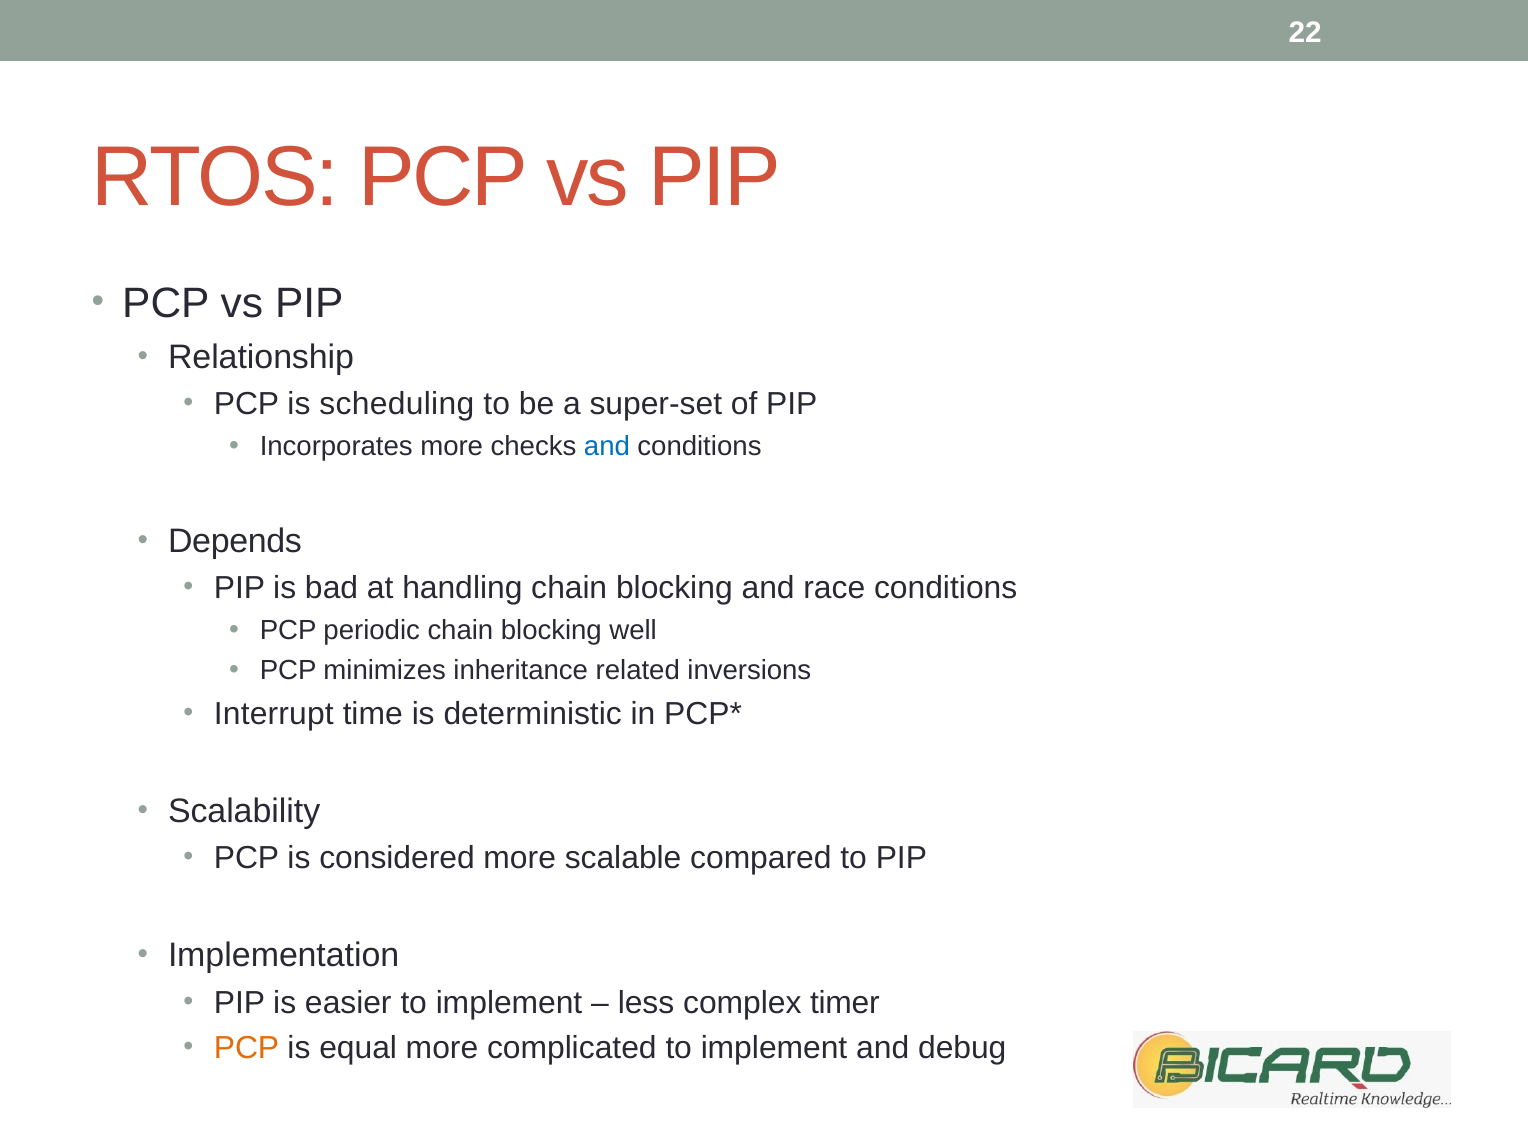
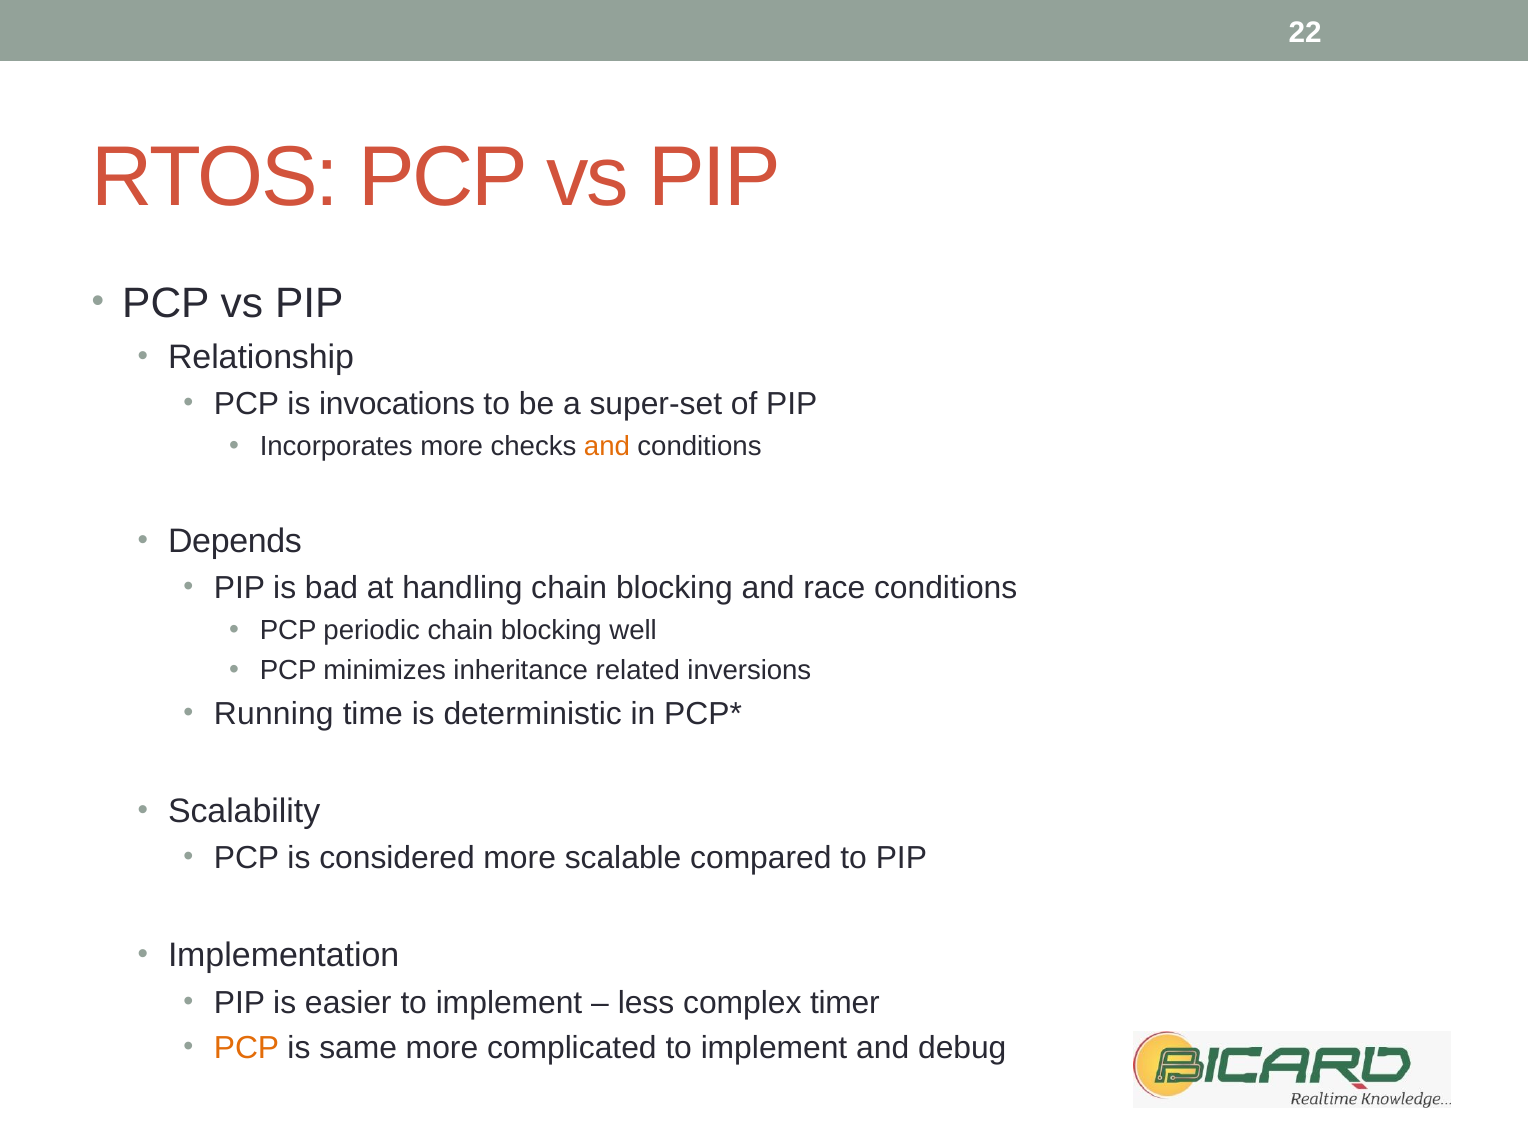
scheduling: scheduling -> invocations
and at (607, 446) colour: blue -> orange
Interrupt: Interrupt -> Running
equal: equal -> same
